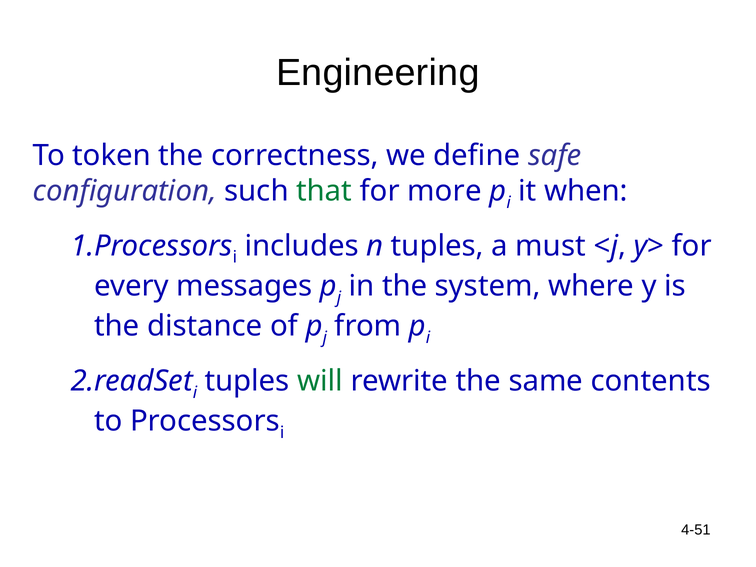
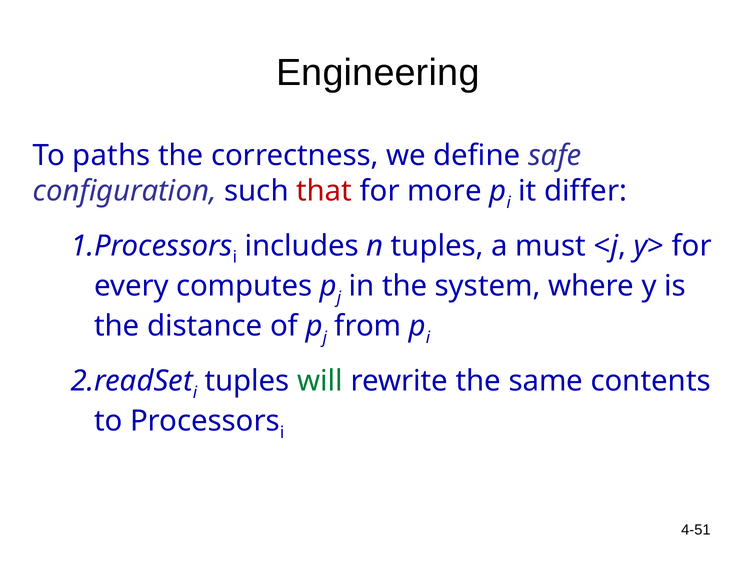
token: token -> paths
that colour: green -> red
when: when -> differ
messages: messages -> computes
